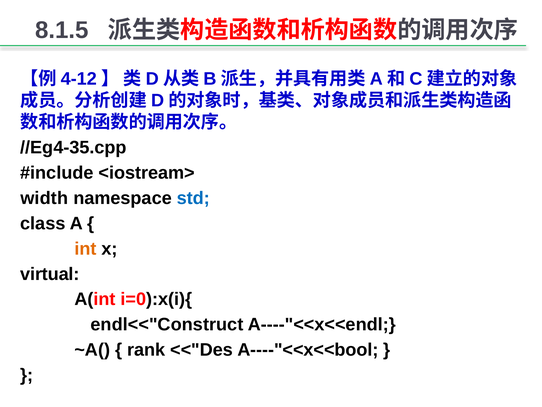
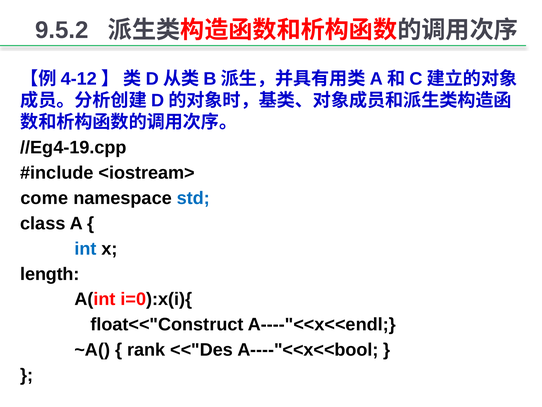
8.1.5: 8.1.5 -> 9.5.2
//Eg4-35.cpp: //Eg4-35.cpp -> //Eg4-19.cpp
width: width -> come
int colour: orange -> blue
virtual: virtual -> length
endl<<"Construct: endl<<"Construct -> float<<"Construct
